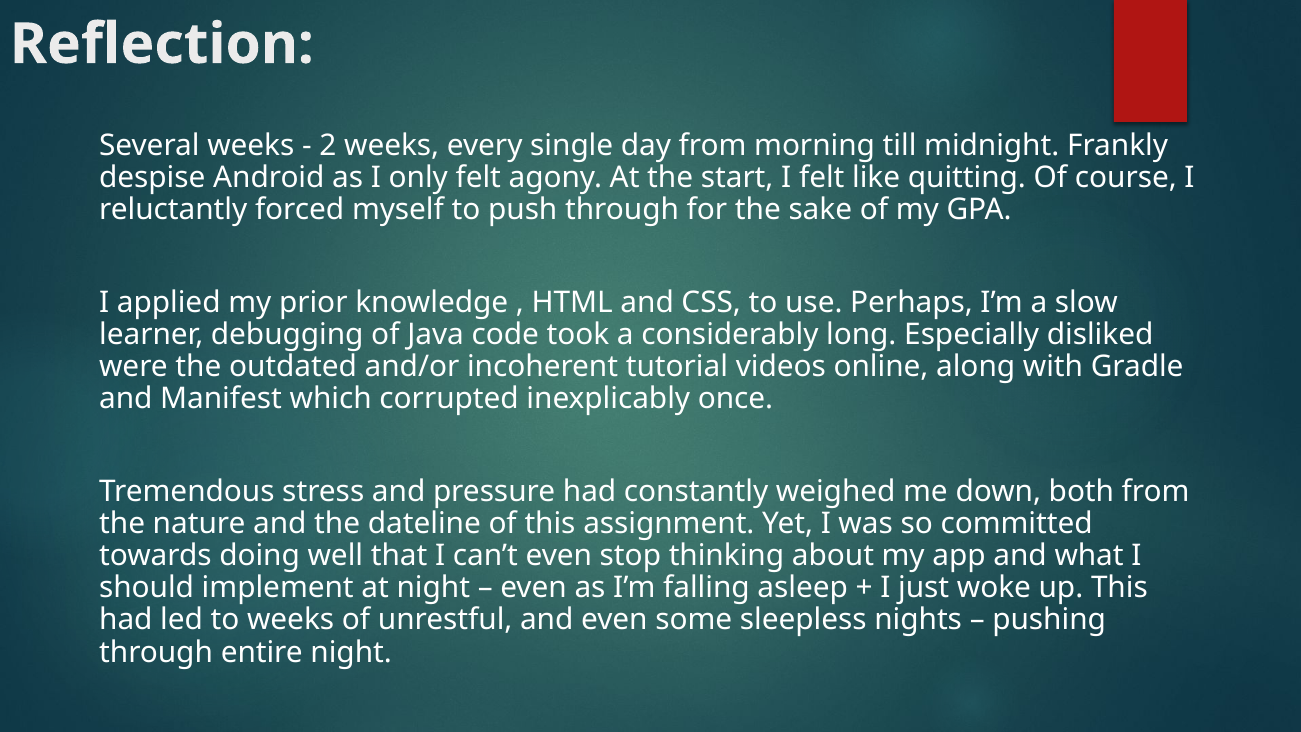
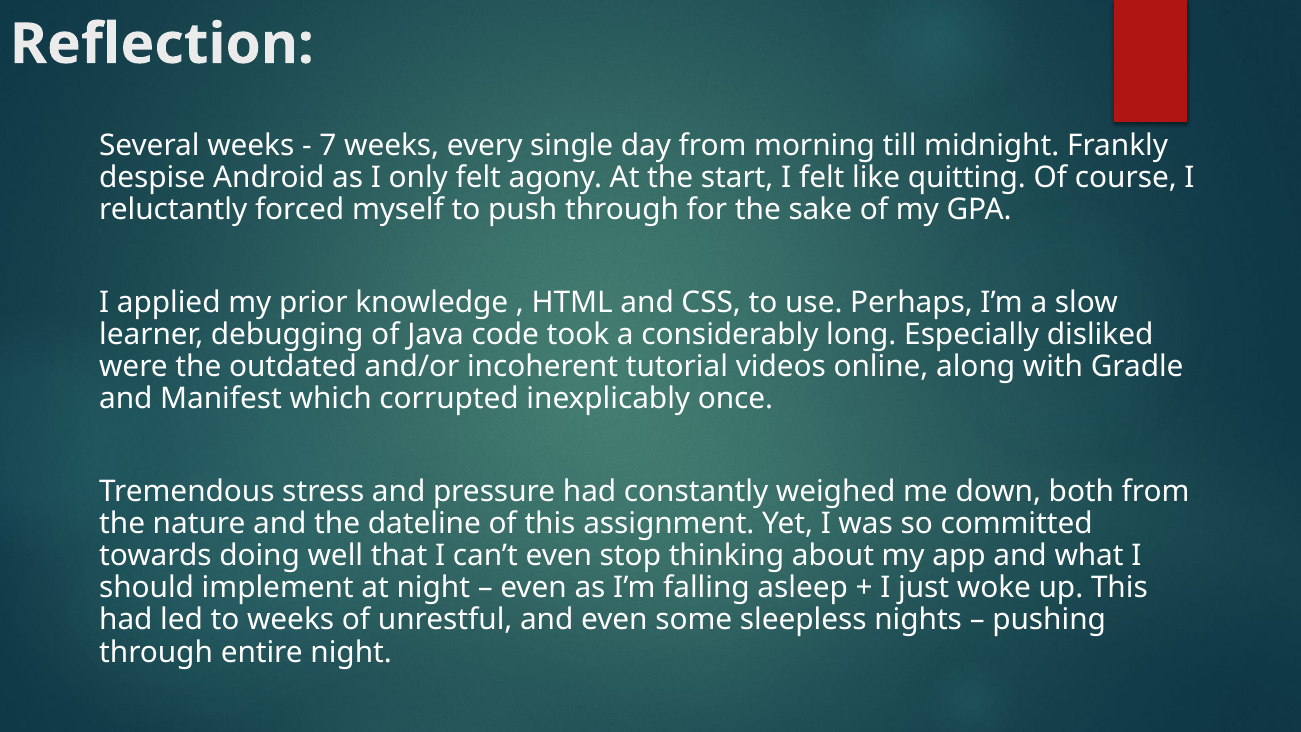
2: 2 -> 7
